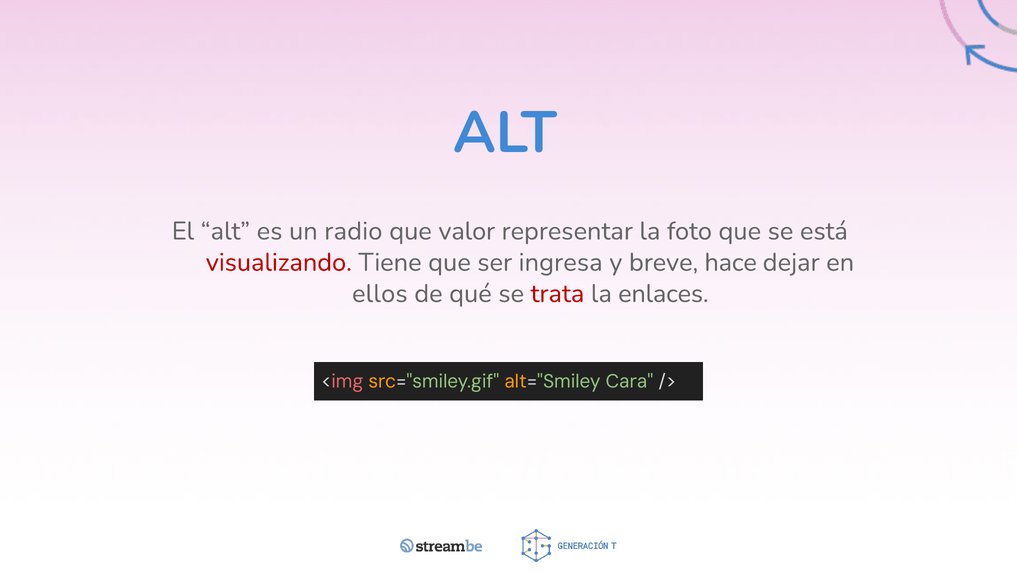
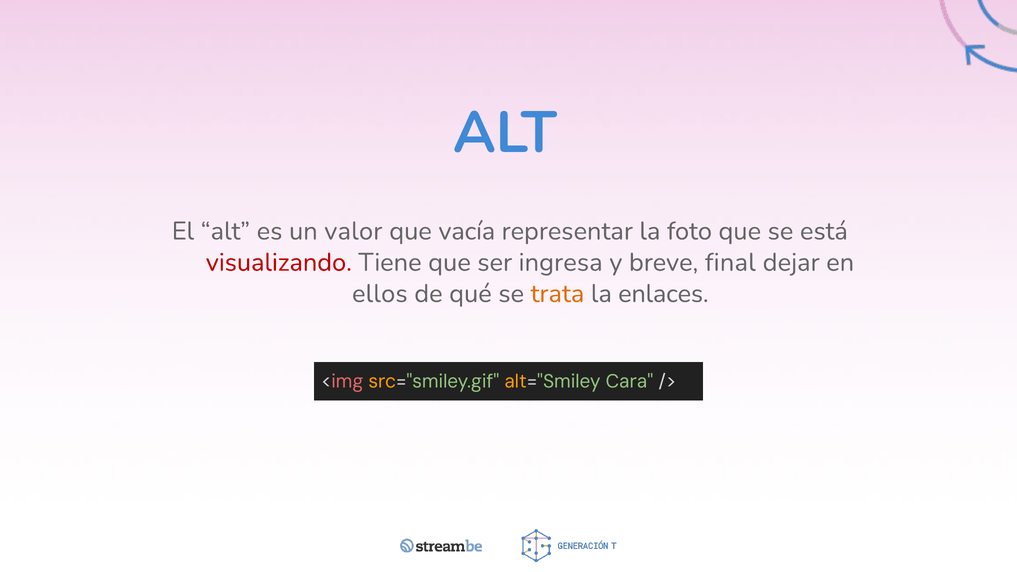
radio: radio -> valor
valor: valor -> vacía
hace: hace -> final
trata colour: red -> orange
